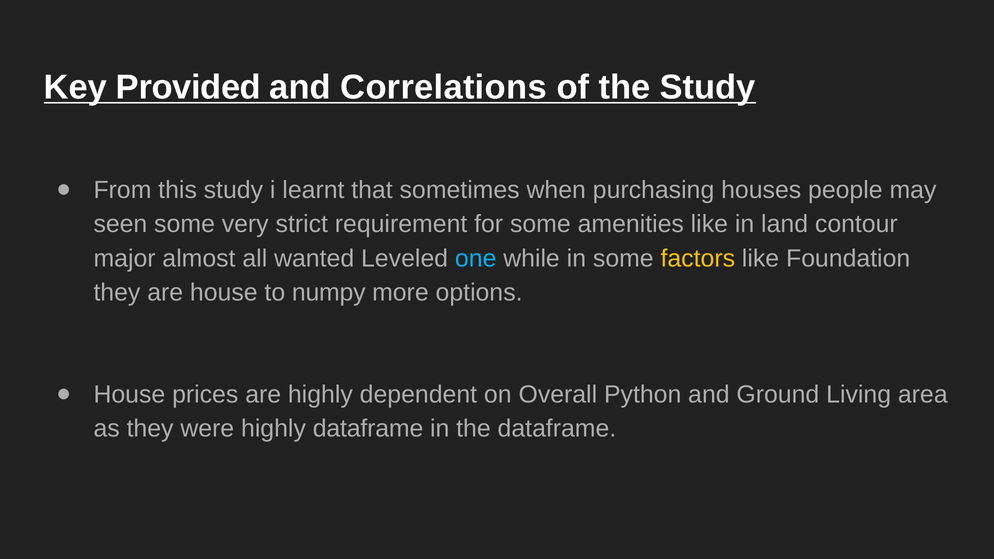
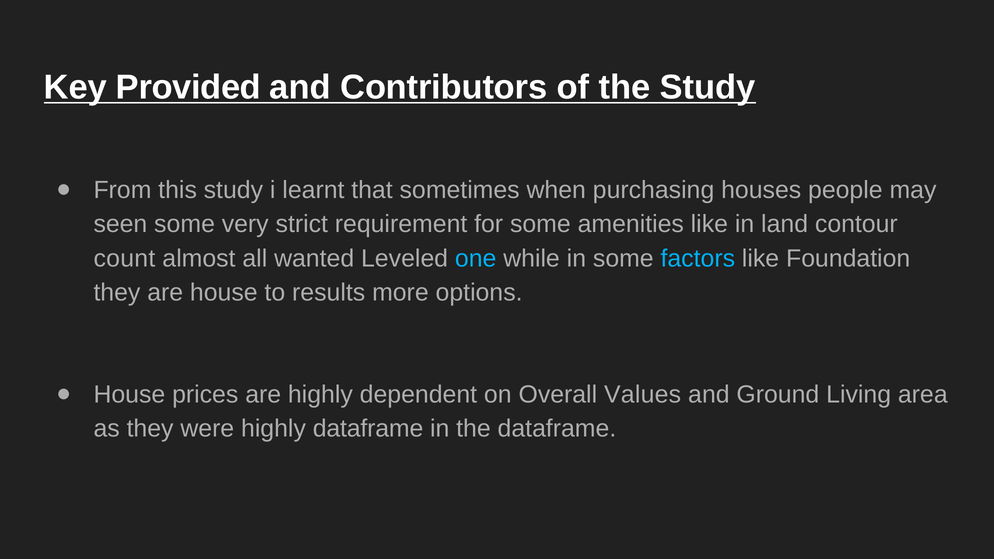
Correlations: Correlations -> Contributors
major: major -> count
factors colour: yellow -> light blue
numpy: numpy -> results
Python: Python -> Values
